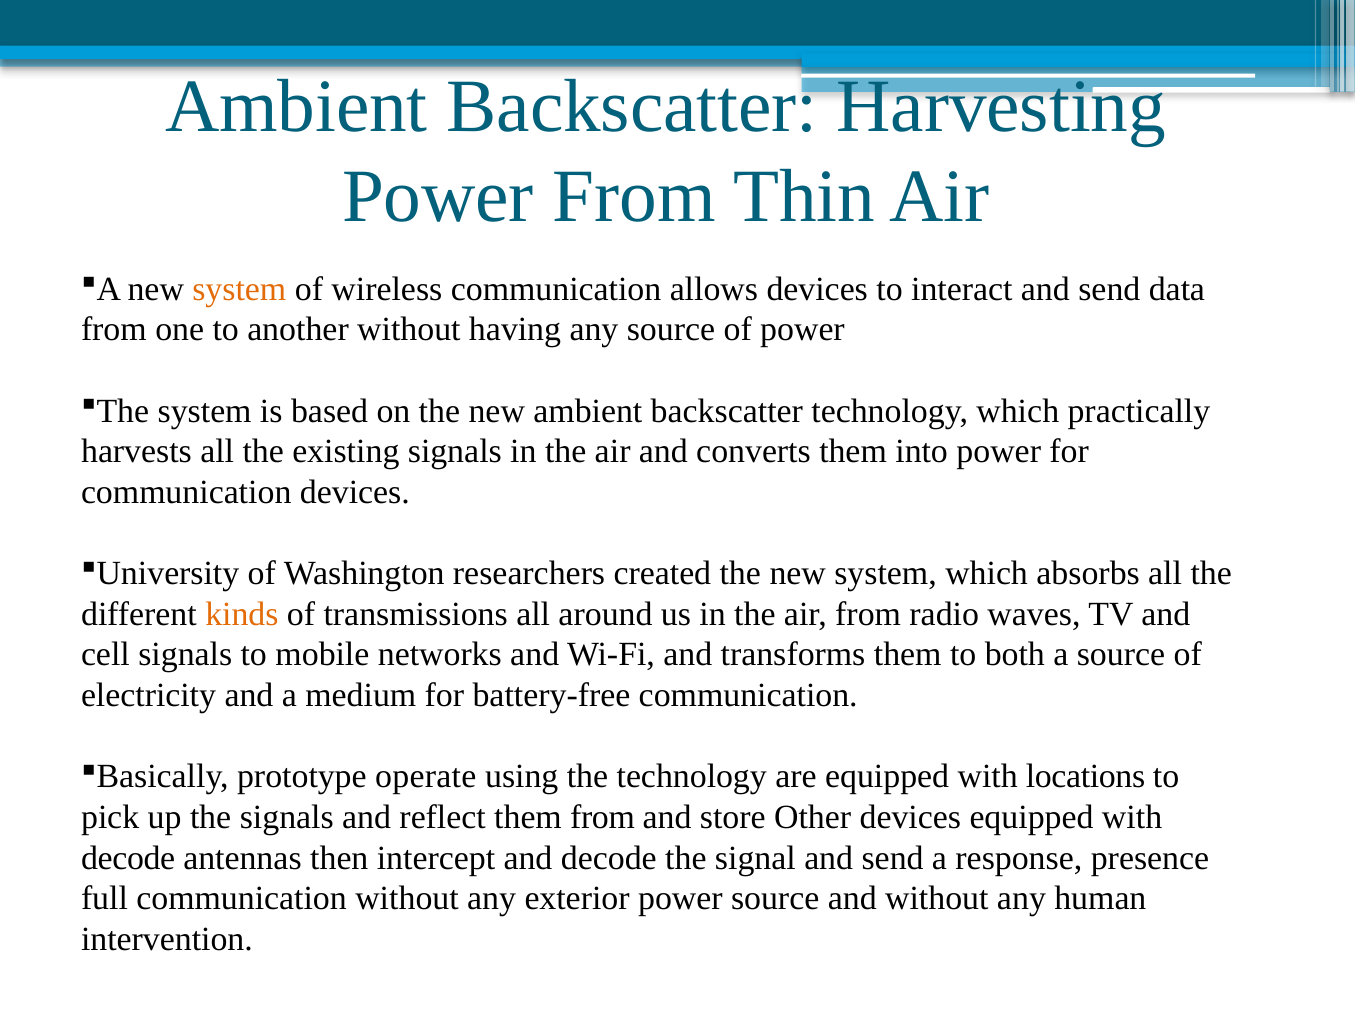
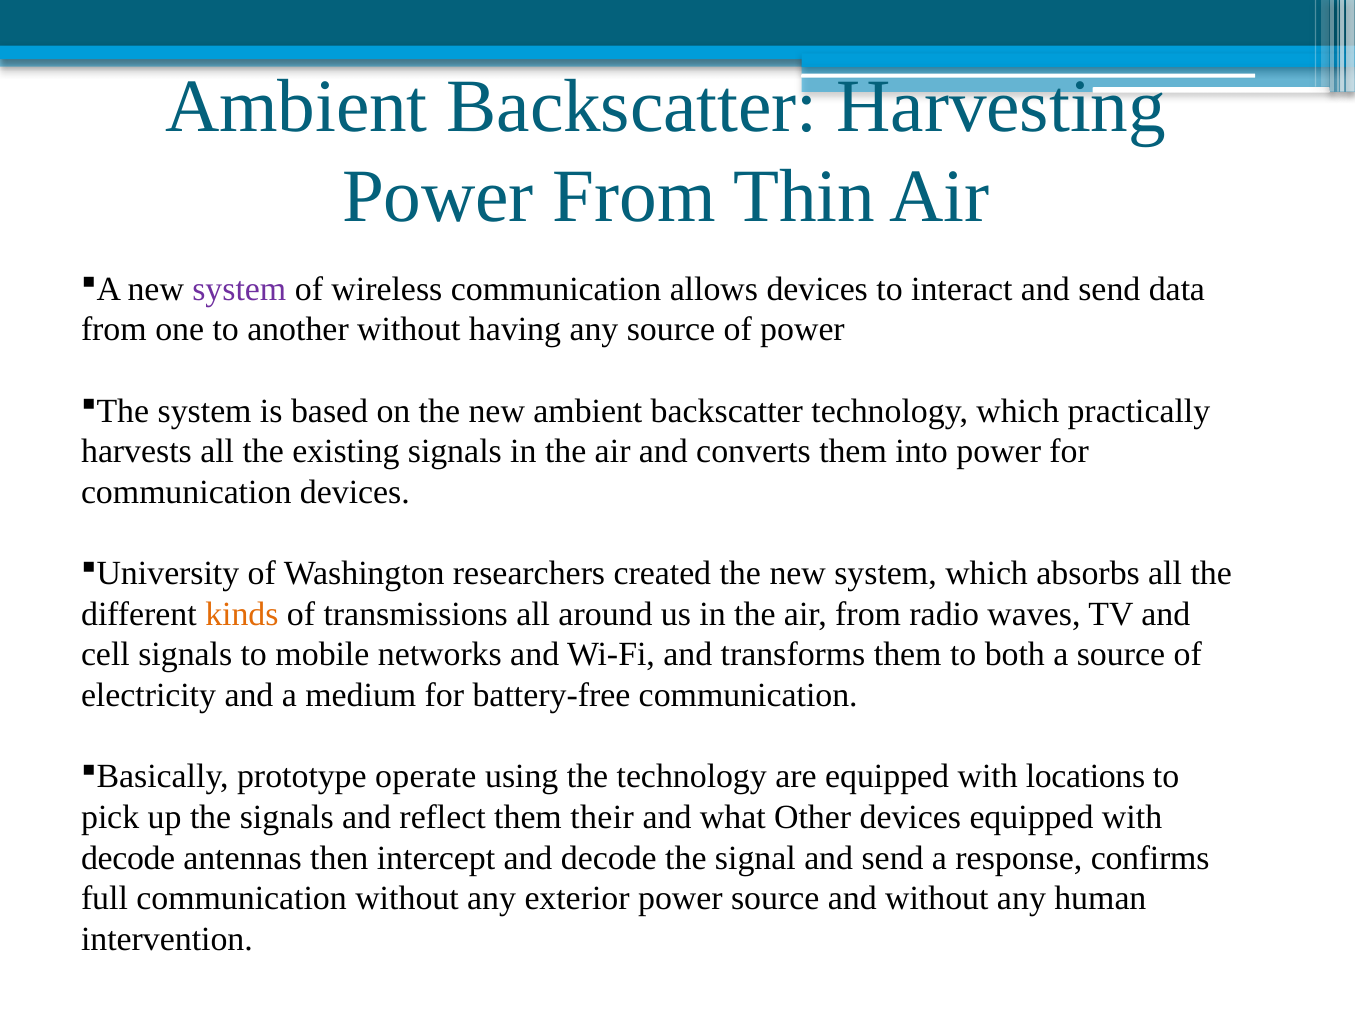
system at (239, 289) colour: orange -> purple
them from: from -> their
store: store -> what
presence: presence -> confirms
